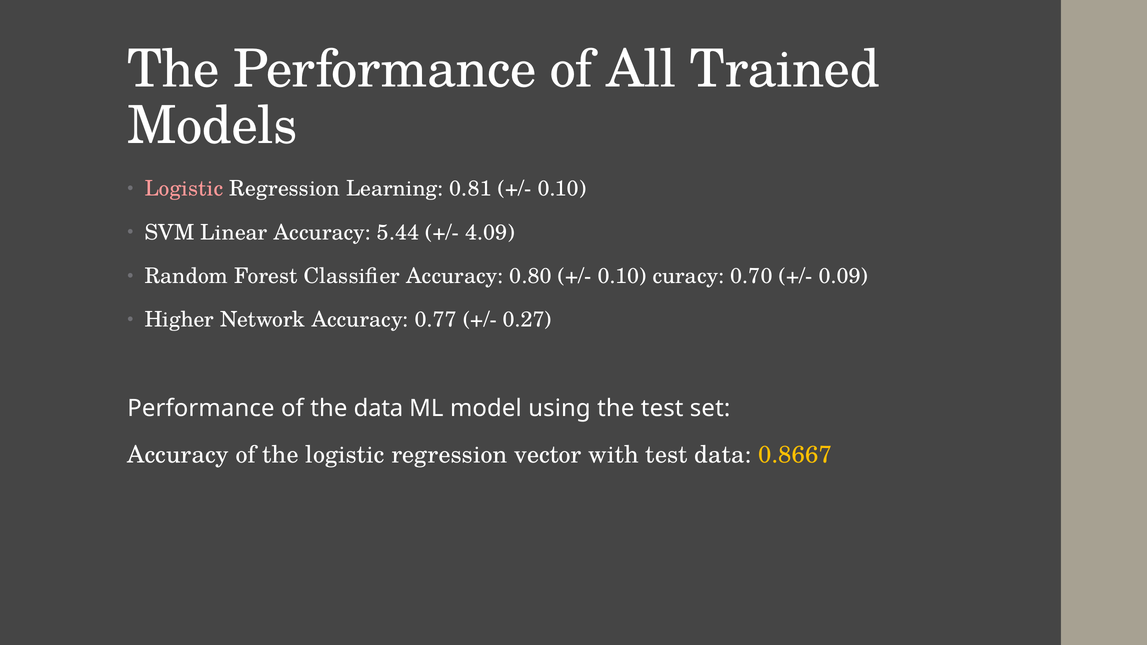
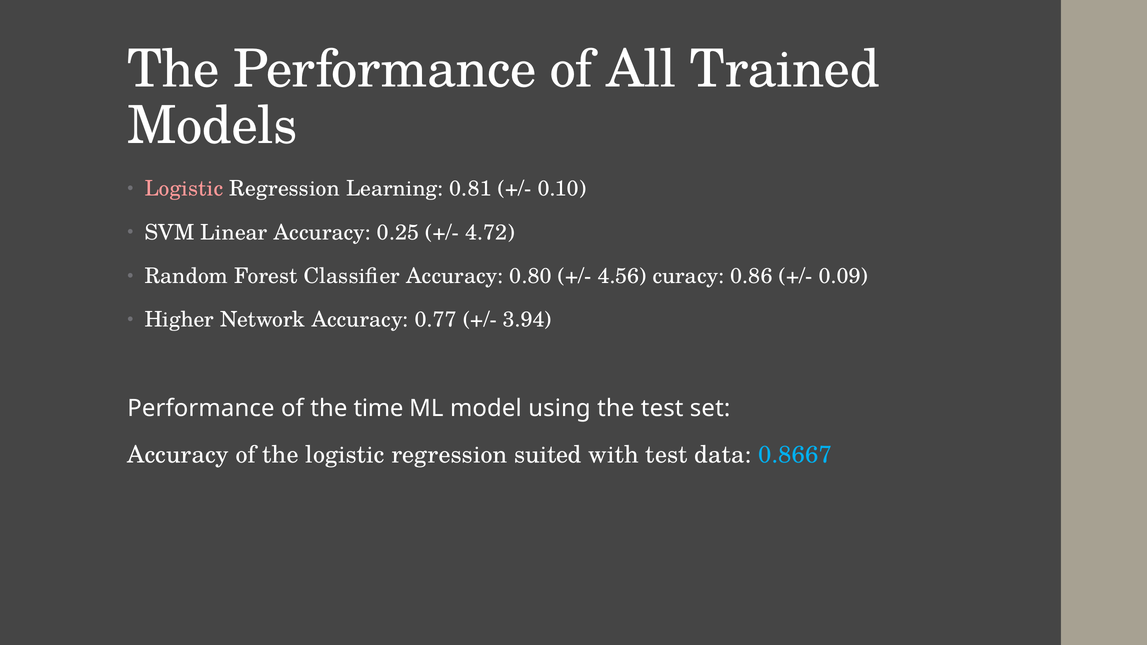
5.44: 5.44 -> 0.25
4.09: 4.09 -> 4.72
0.10 at (622, 276): 0.10 -> 4.56
0.70: 0.70 -> 0.86
0.27: 0.27 -> 3.94
the data: data -> time
vector: vector -> suited
0.8667 colour: yellow -> light blue
